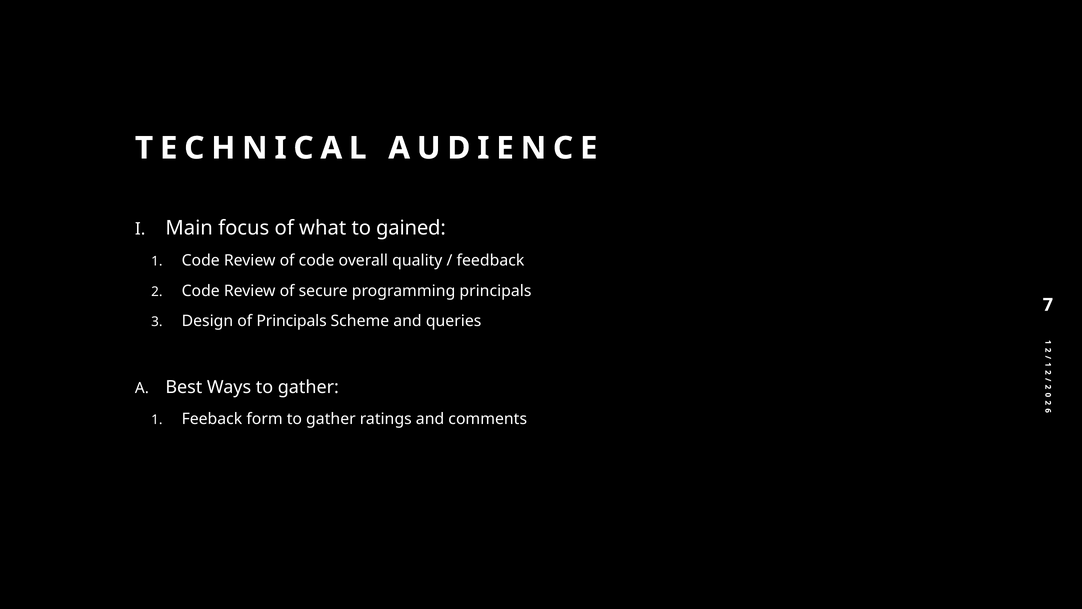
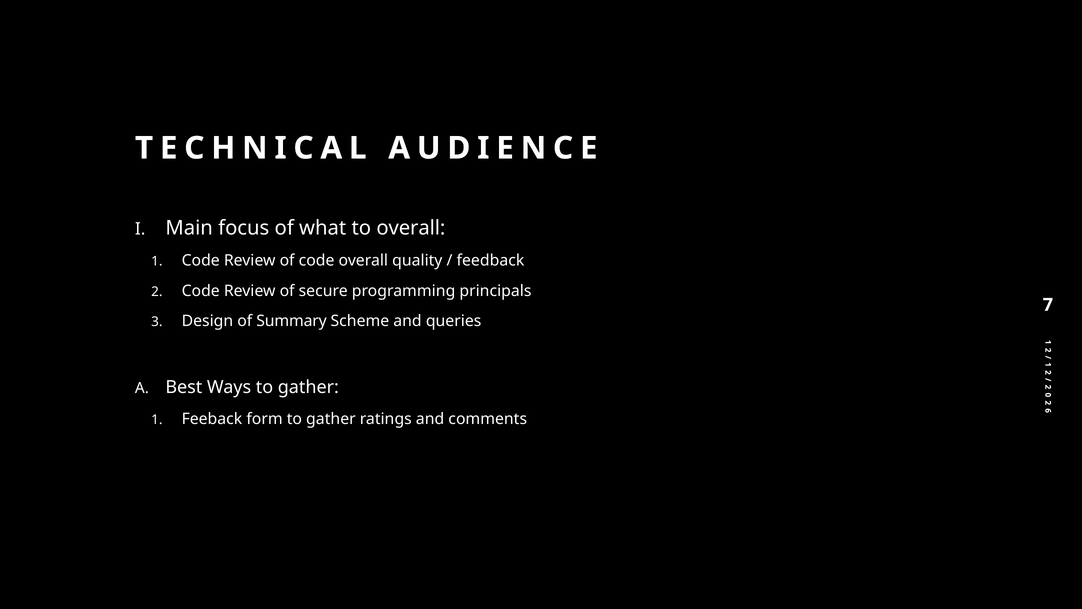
to gained: gained -> overall
of Principals: Principals -> Summary
